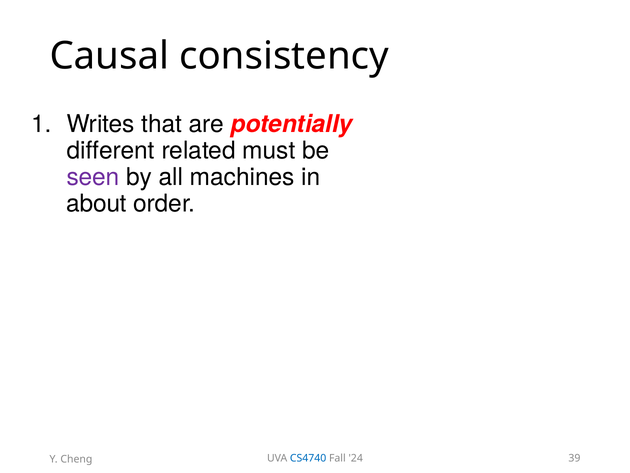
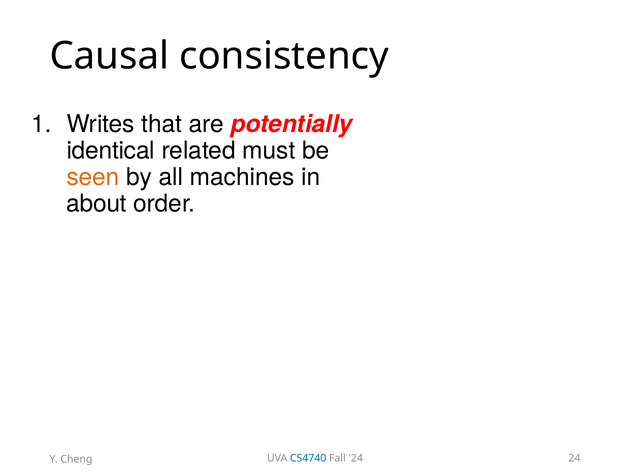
different: different -> identical
seen colour: purple -> orange
24 39: 39 -> 24
